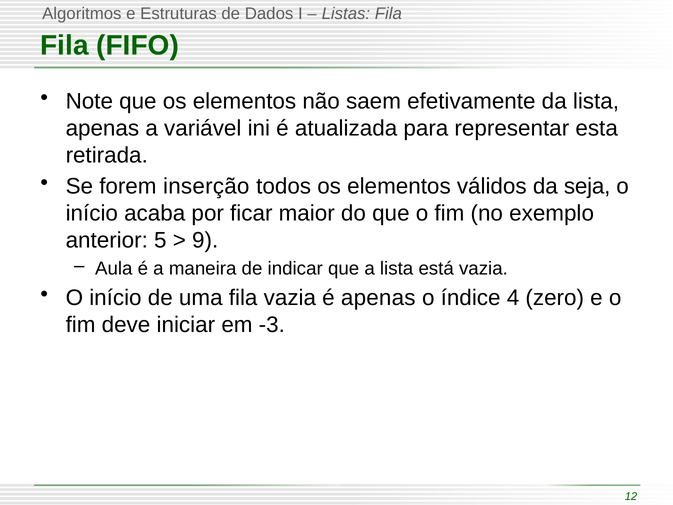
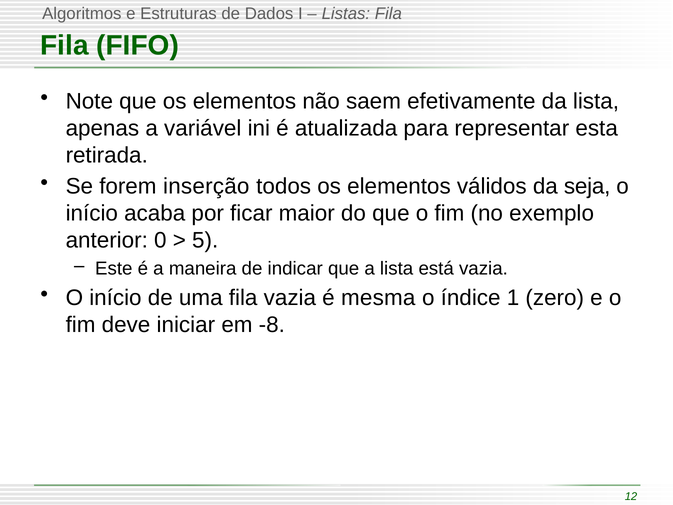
5: 5 -> 0
9: 9 -> 5
Aula: Aula -> Este
é apenas: apenas -> mesma
4: 4 -> 1
-3: -3 -> -8
